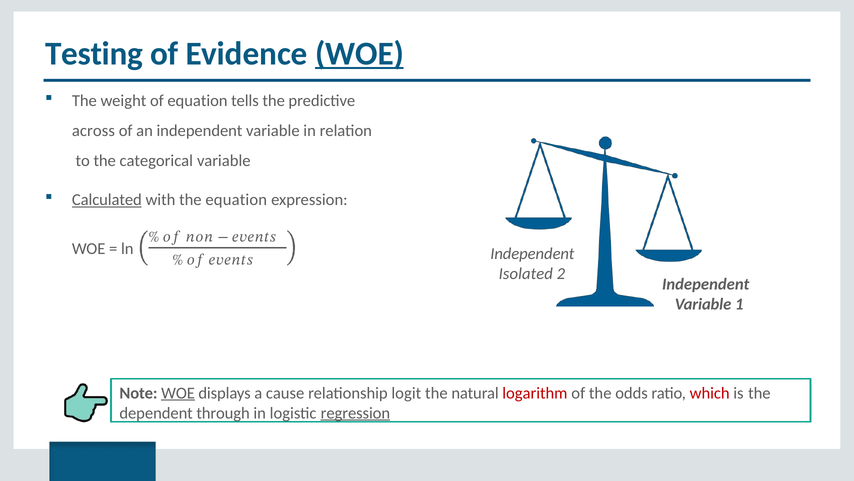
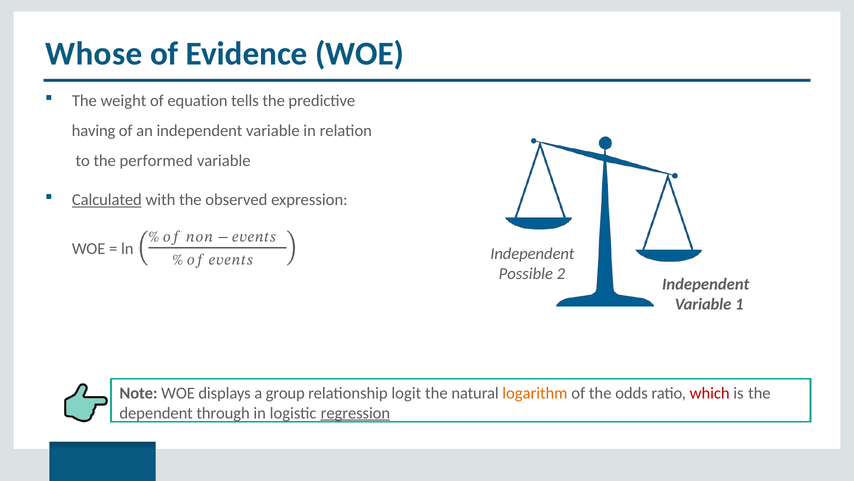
Testing: Testing -> Whose
WOE at (359, 54) underline: present -> none
across: across -> having
categorical: categorical -> performed
the equation: equation -> observed
Isolated: Isolated -> Possible
WOE at (178, 393) underline: present -> none
cause: cause -> group
logarithm colour: red -> orange
